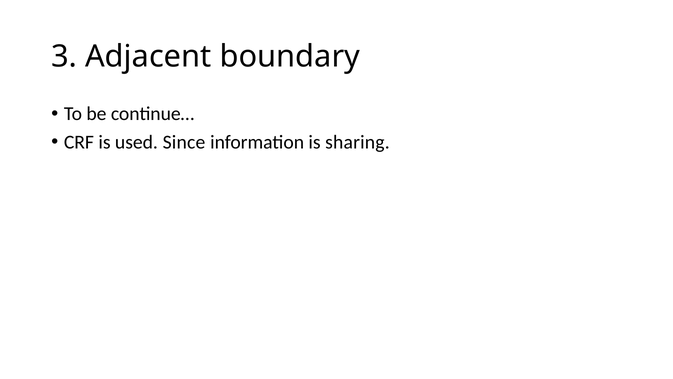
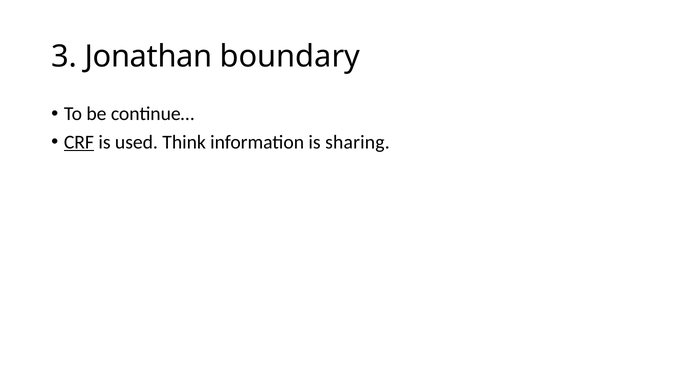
Adjacent: Adjacent -> Jonathan
CRF underline: none -> present
Since: Since -> Think
